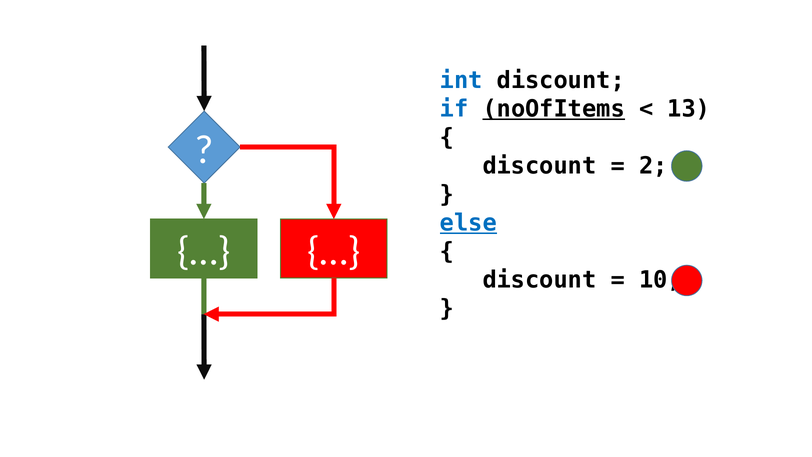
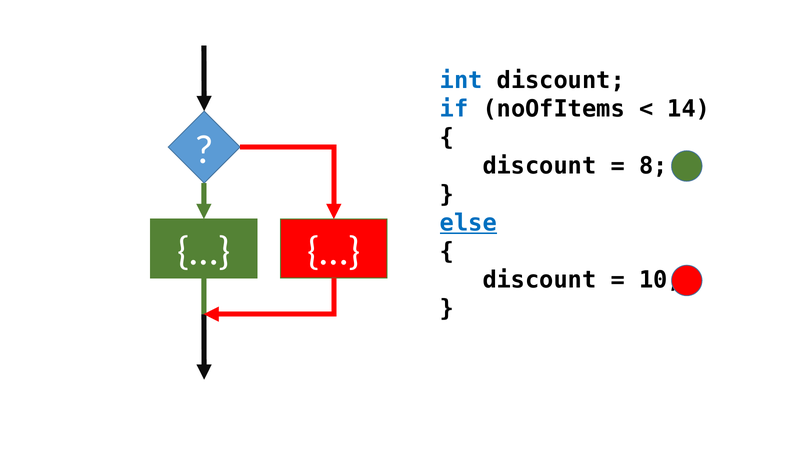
noOfItems underline: present -> none
13: 13 -> 14
2: 2 -> 8
